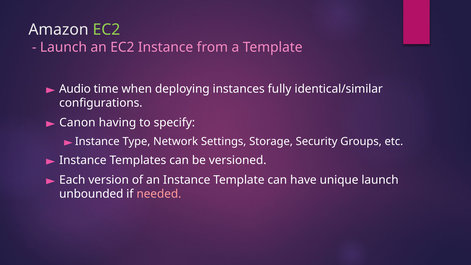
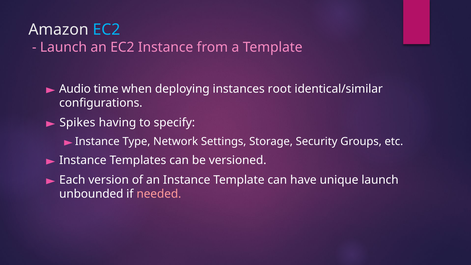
EC2 at (106, 30) colour: light green -> light blue
fully: fully -> root
Canon: Canon -> Spikes
